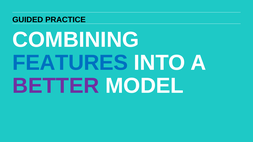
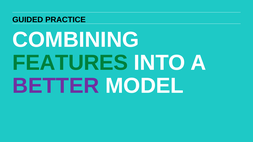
FEATURES colour: blue -> green
